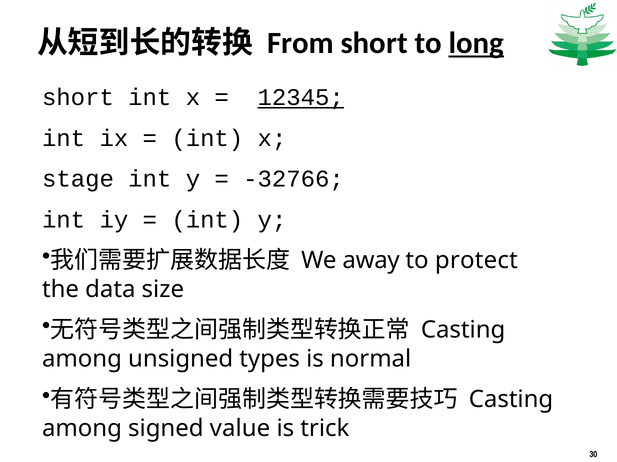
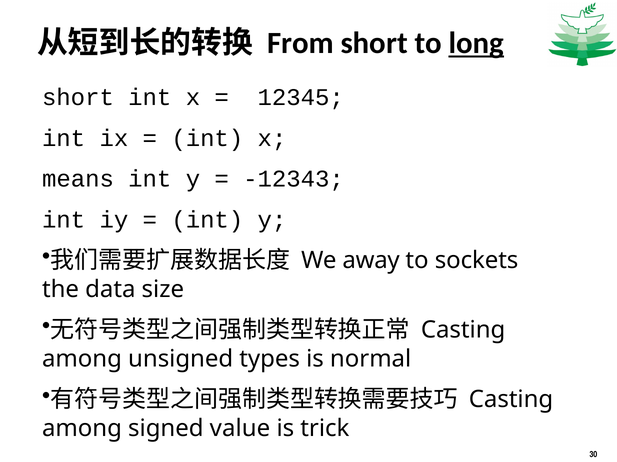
12345 underline: present -> none
stage: stage -> means
-32766: -32766 -> -12343
protect: protect -> sockets
